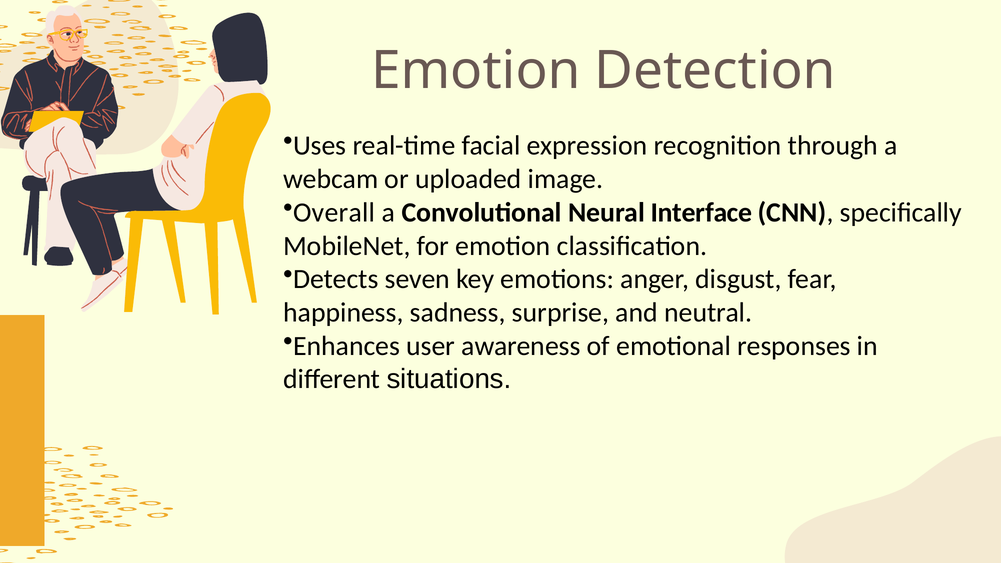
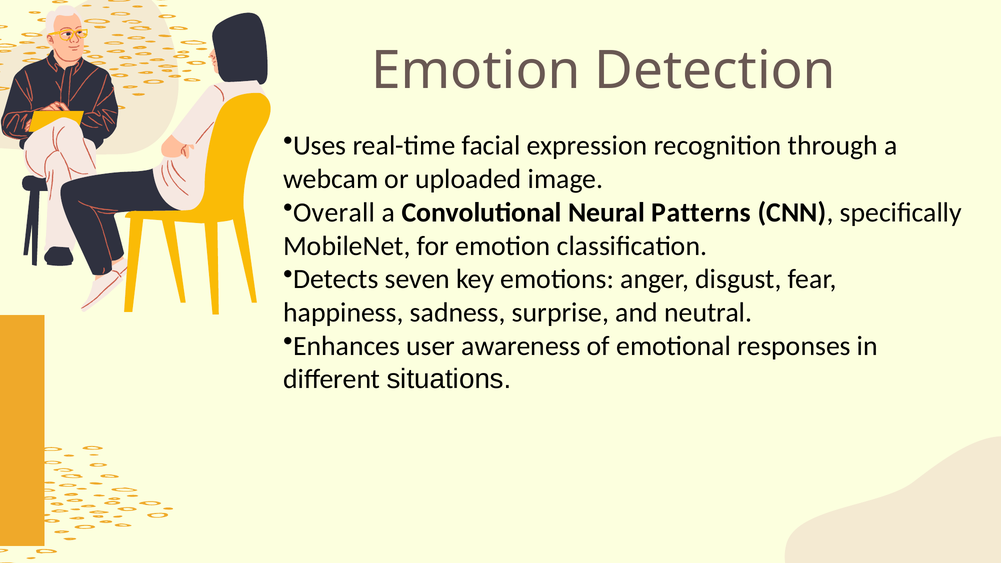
Interface: Interface -> Patterns
